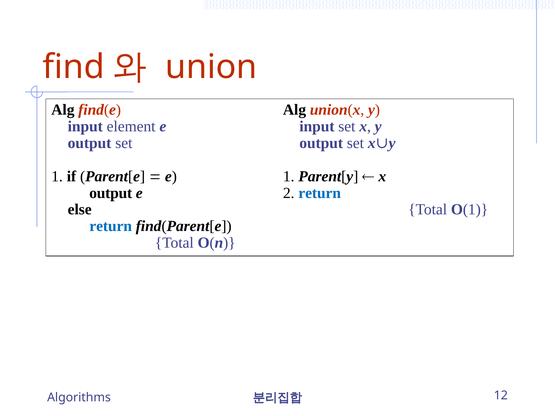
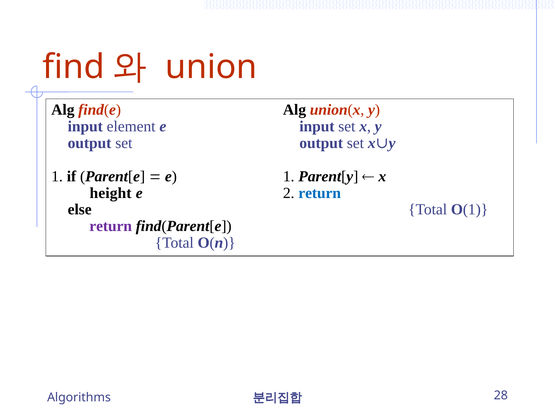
output at (111, 193): output -> height
return at (111, 226) colour: blue -> purple
12: 12 -> 28
